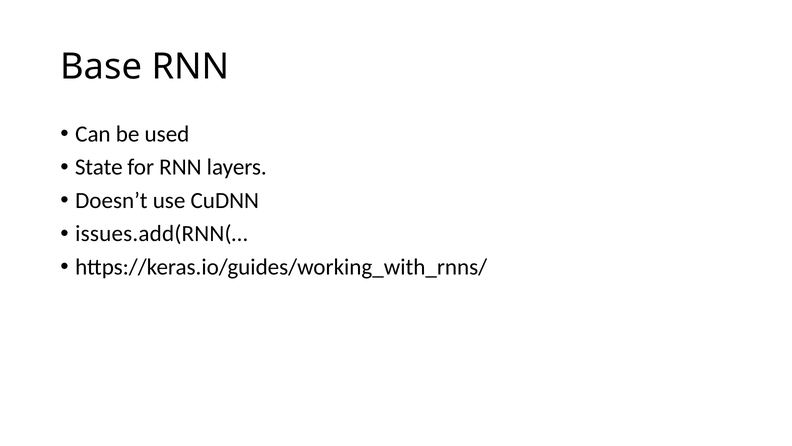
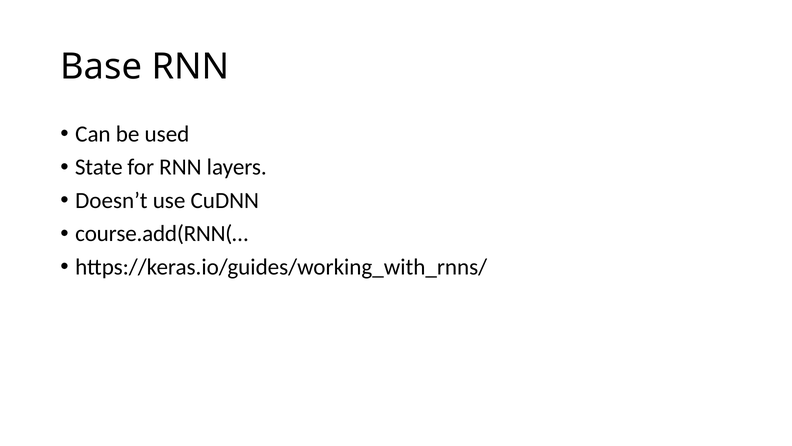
issues.add(RNN(…: issues.add(RNN(… -> course.add(RNN(…
